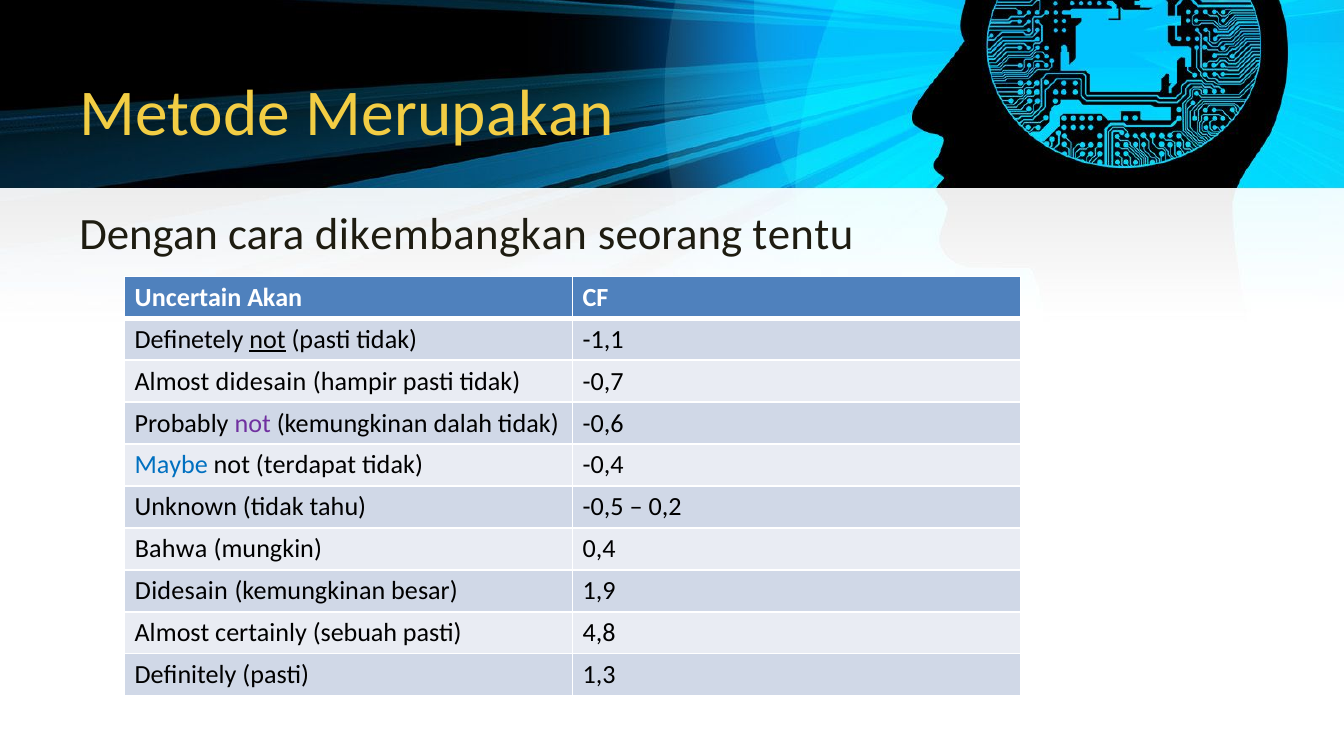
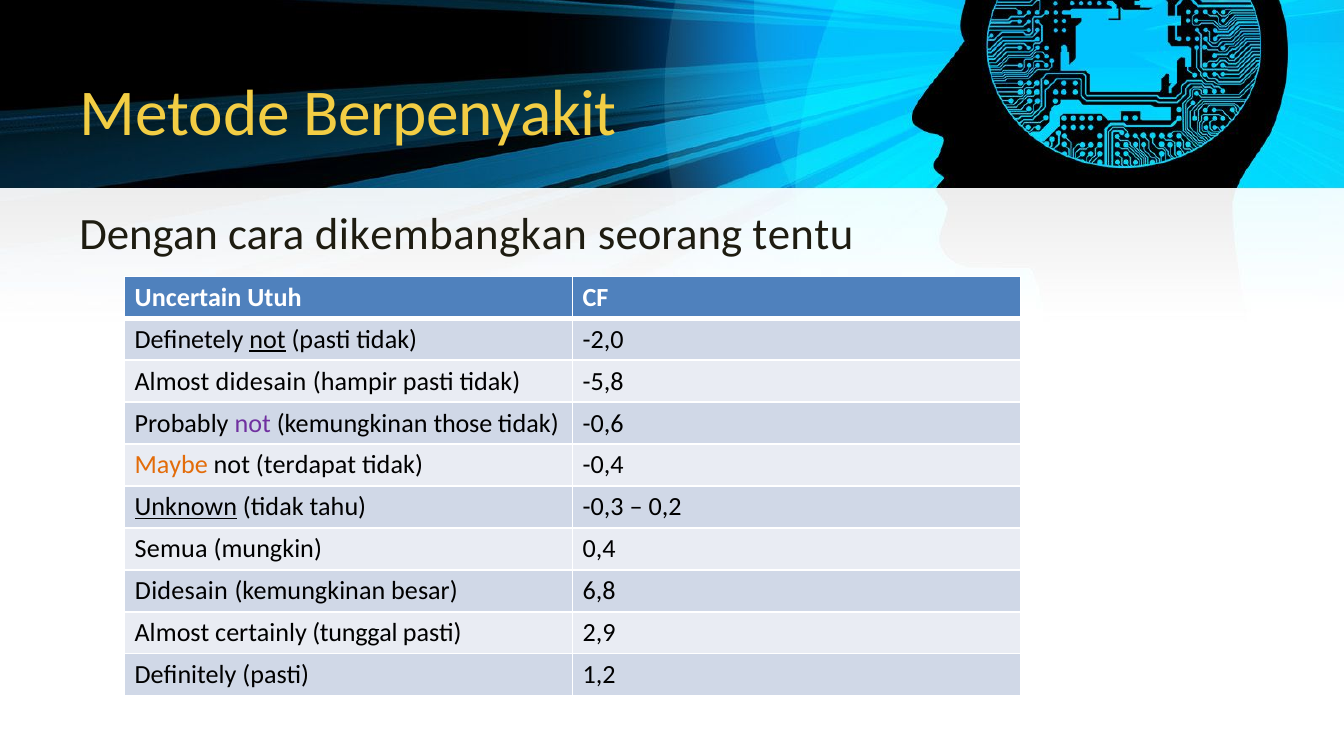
Merupakan: Merupakan -> Berpenyakit
Akan: Akan -> Utuh
-1,1: -1,1 -> -2,0
-0,7: -0,7 -> -5,8
dalah: dalah -> those
Maybe colour: blue -> orange
Unknown underline: none -> present
-0,5: -0,5 -> -0,3
Bahwa: Bahwa -> Semua
1,9: 1,9 -> 6,8
sebuah: sebuah -> tunggal
4,8: 4,8 -> 2,9
1,3: 1,3 -> 1,2
